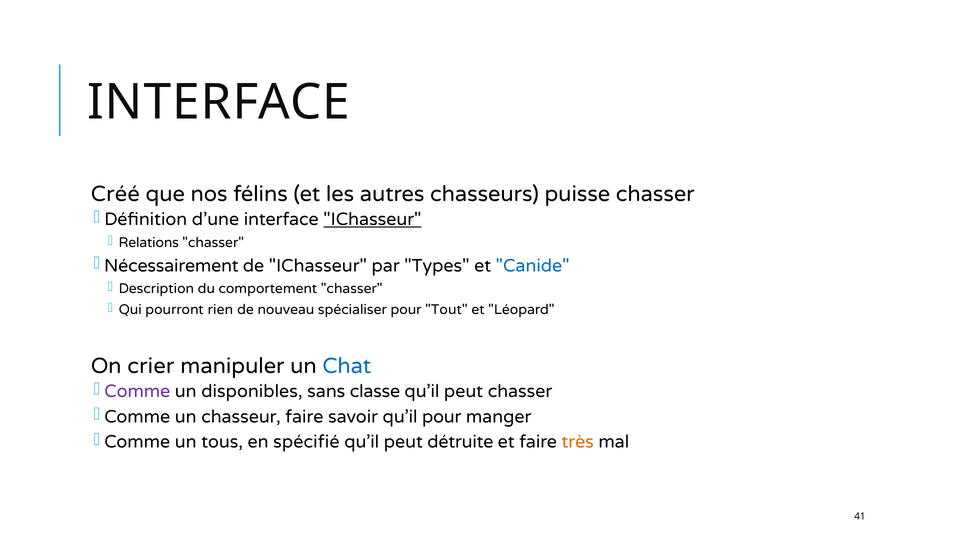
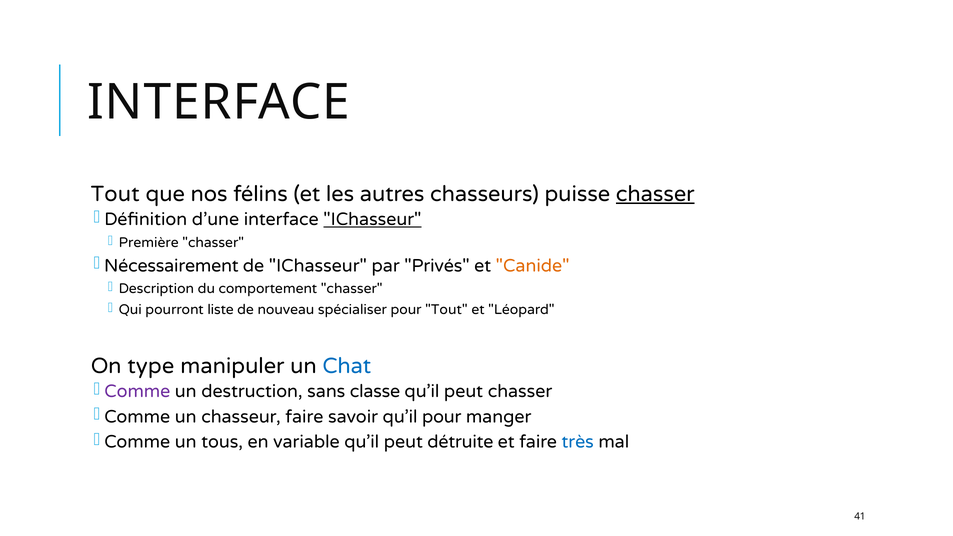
Créé at (115, 194): Créé -> Tout
chasser at (655, 194) underline: none -> present
Relations: Relations -> Première
Types: Types -> Privés
Canide colour: blue -> orange
rien: rien -> liste
crier: crier -> type
disponibles: disponibles -> destruction
spécifié: spécifié -> variable
très colour: orange -> blue
